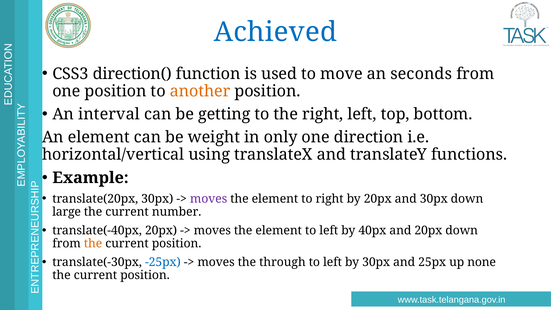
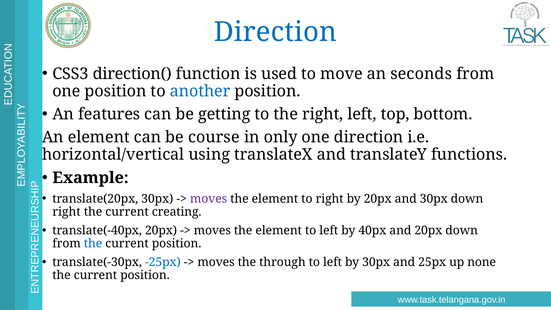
Achieved at (275, 32): Achieved -> Direction
another colour: orange -> blue
interval: interval -> features
weight: weight -> course
large at (67, 212): large -> right
number: number -> creating
the at (93, 243) colour: orange -> blue
